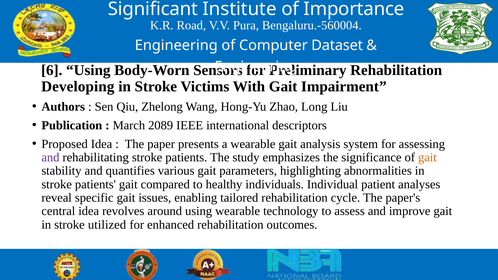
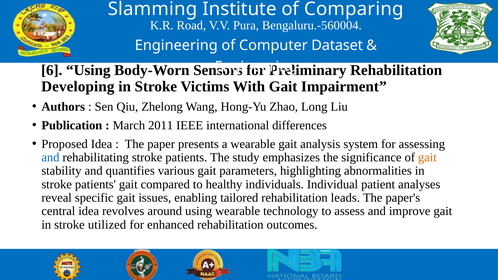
Significant: Significant -> Slamming
Importance: Importance -> Comparing
2089: 2089 -> 2011
descriptors: descriptors -> differences
and at (50, 157) colour: purple -> blue
cycle: cycle -> leads
